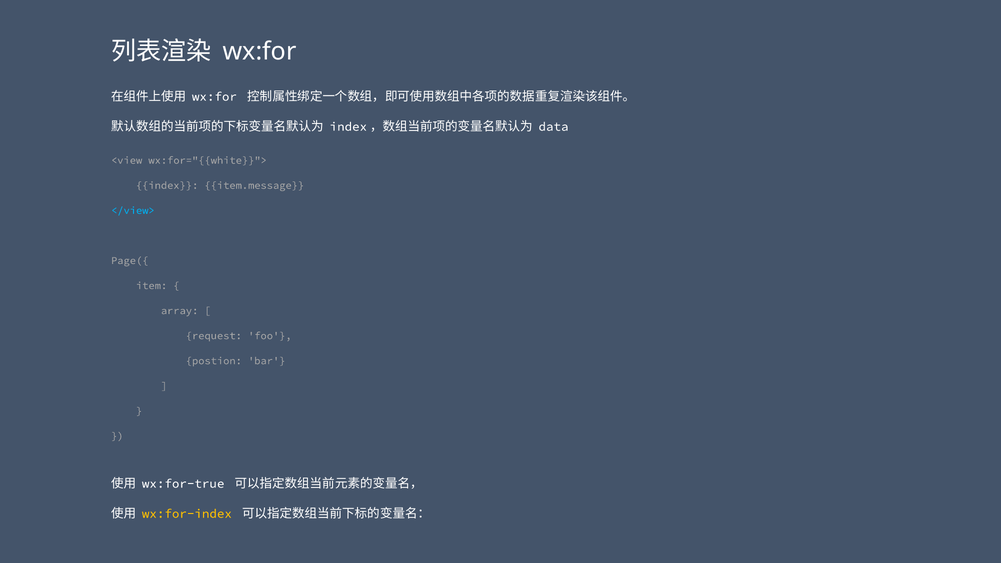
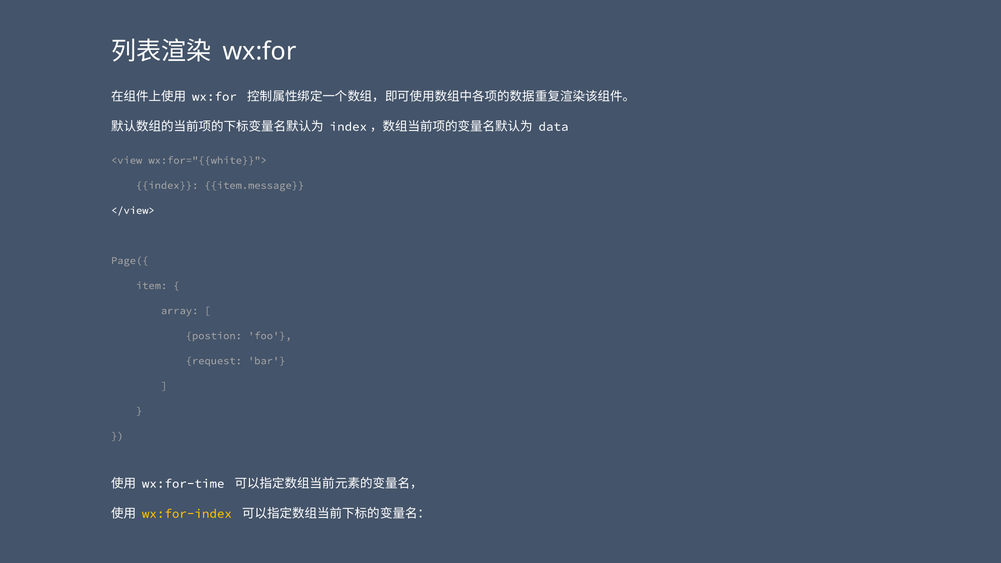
</view> colour: light blue -> white
request: request -> postion
postion: postion -> request
wx:for-true: wx:for-true -> wx:for-time
